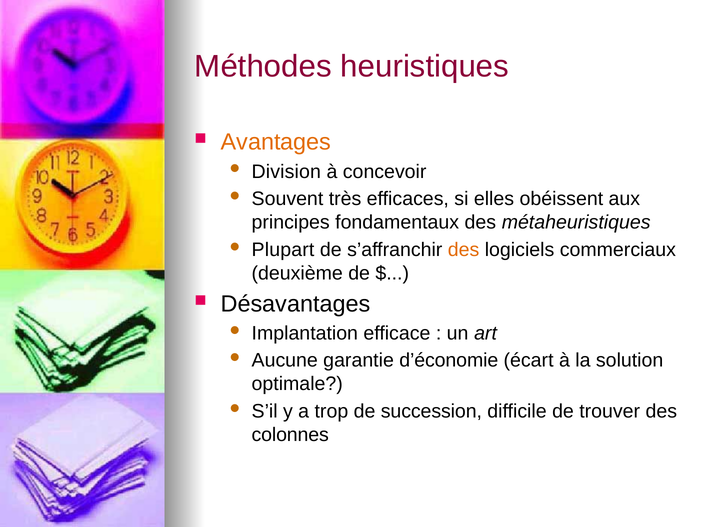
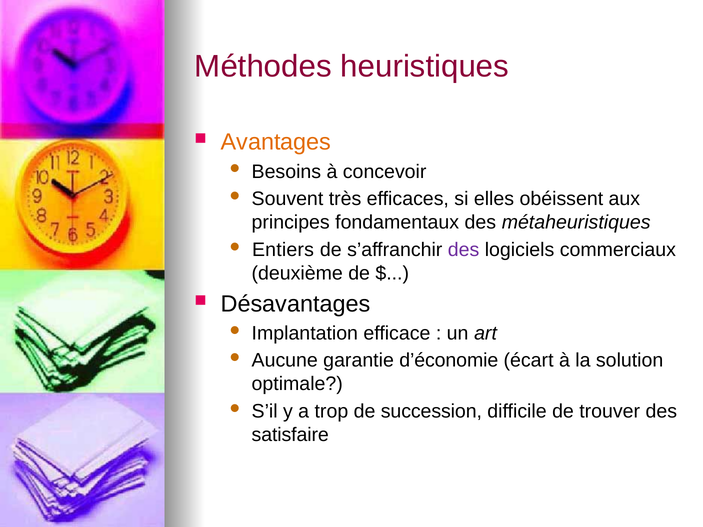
Division: Division -> Besoins
Plupart: Plupart -> Entiers
des at (464, 250) colour: orange -> purple
colonnes: colonnes -> satisfaire
